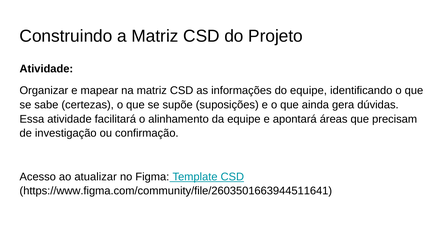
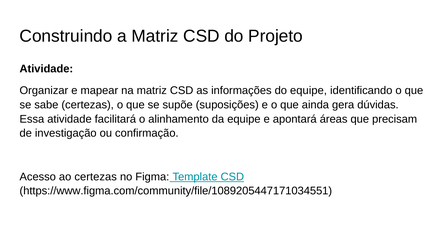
ao atualizar: atualizar -> certezas
https://www.figma.com/community/file/2603501663944511641: https://www.figma.com/community/file/2603501663944511641 -> https://www.figma.com/community/file/1089205447171034551
